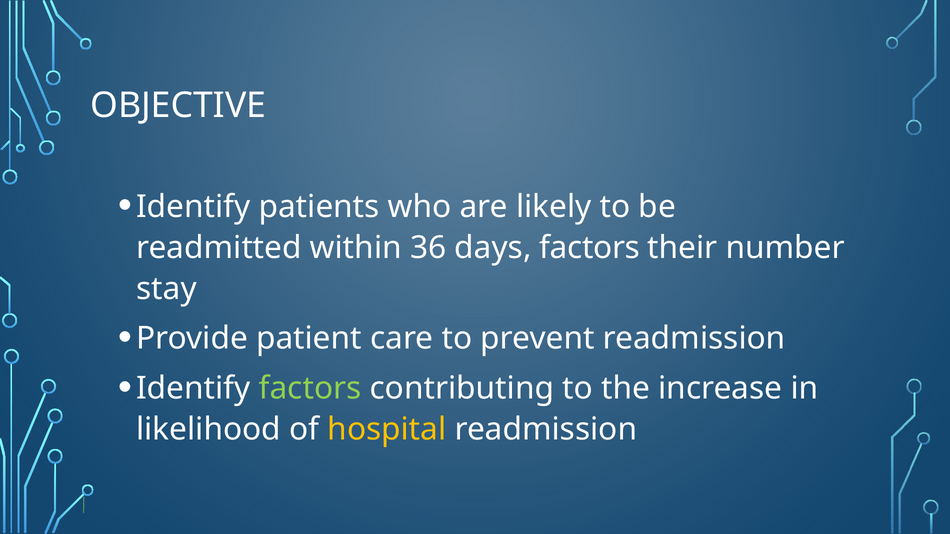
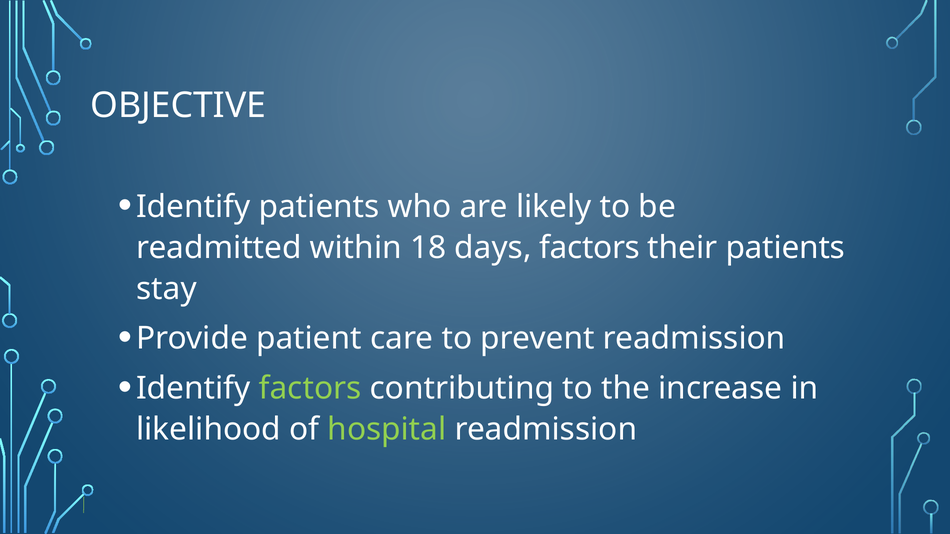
36: 36 -> 18
their number: number -> patients
hospital colour: yellow -> light green
